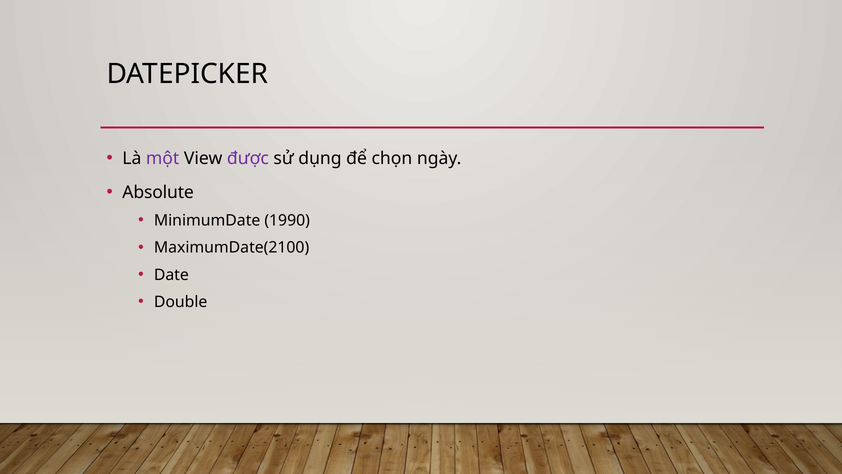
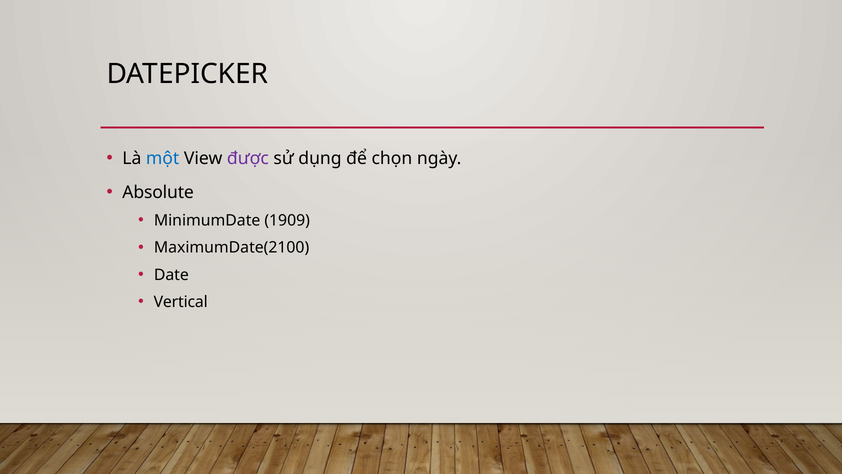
một colour: purple -> blue
1990: 1990 -> 1909
Double: Double -> Vertical
